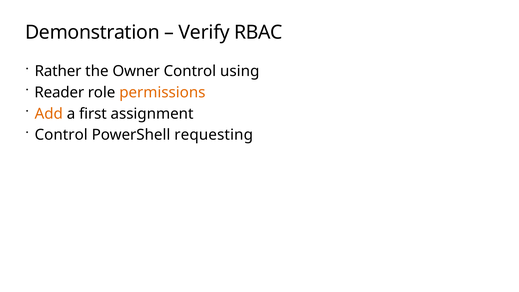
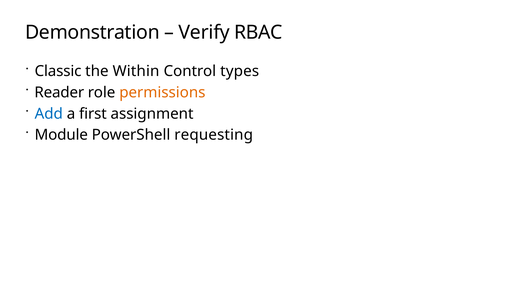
Rather: Rather -> Classic
Owner: Owner -> Within
using: using -> types
Add colour: orange -> blue
Control at (61, 135): Control -> Module
